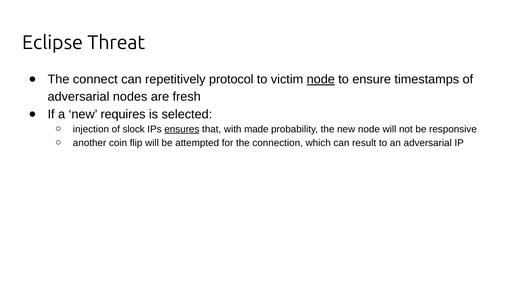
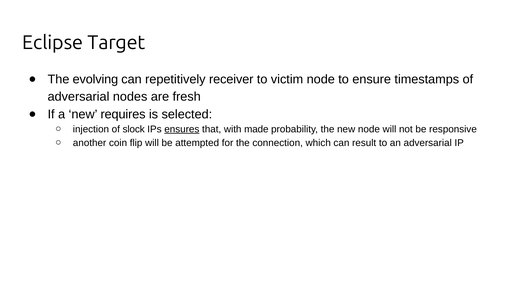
Threat: Threat -> Target
connect: connect -> evolving
protocol: protocol -> receiver
node at (321, 80) underline: present -> none
